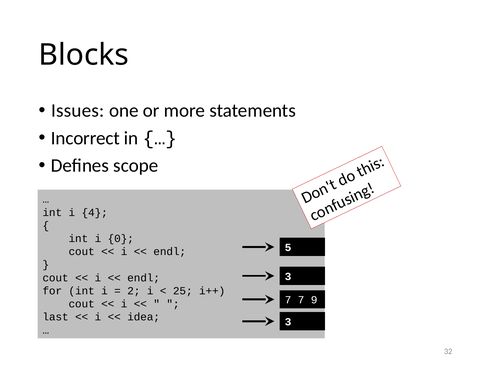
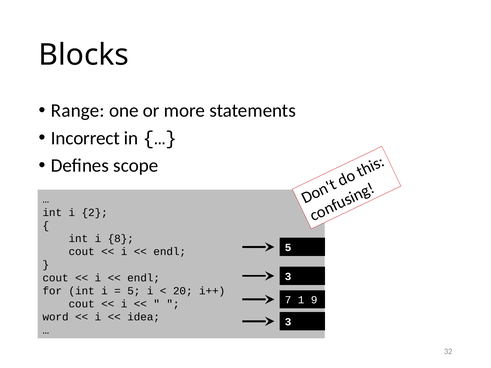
Issues: Issues -> Range
4: 4 -> 2
0: 0 -> 8
2 at (134, 291): 2 -> 5
25: 25 -> 20
7 7: 7 -> 1
last: last -> word
